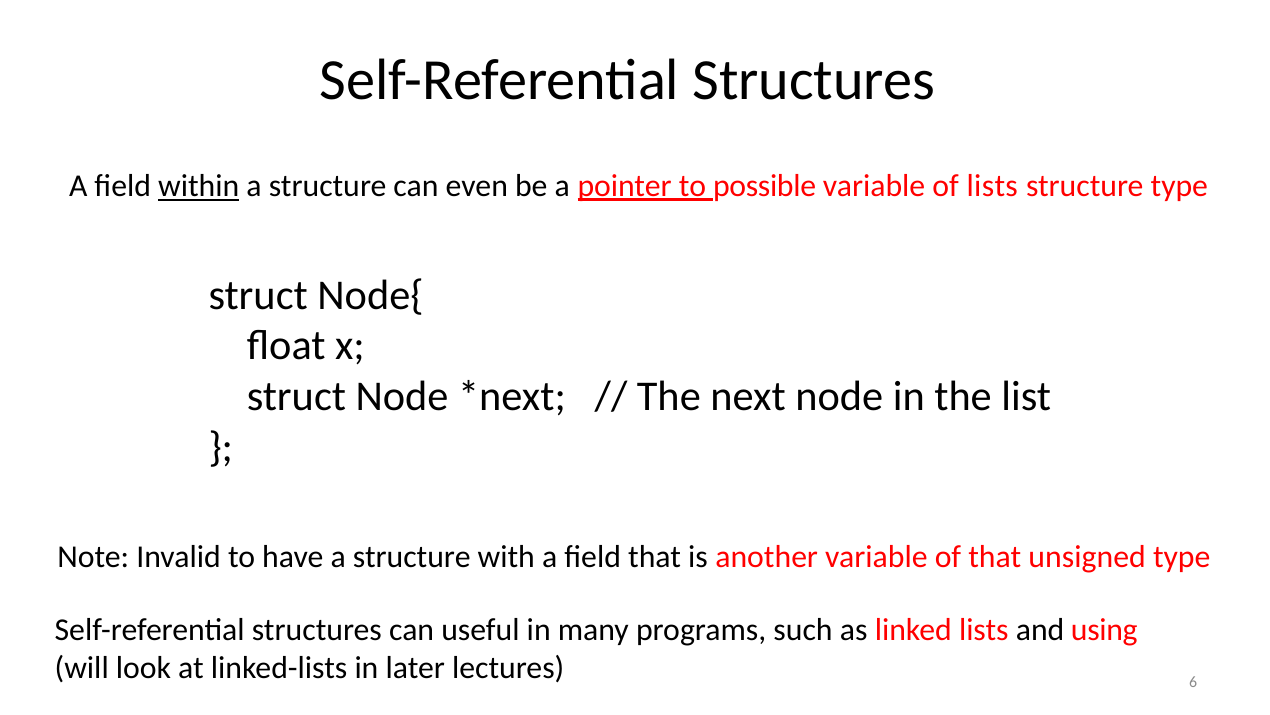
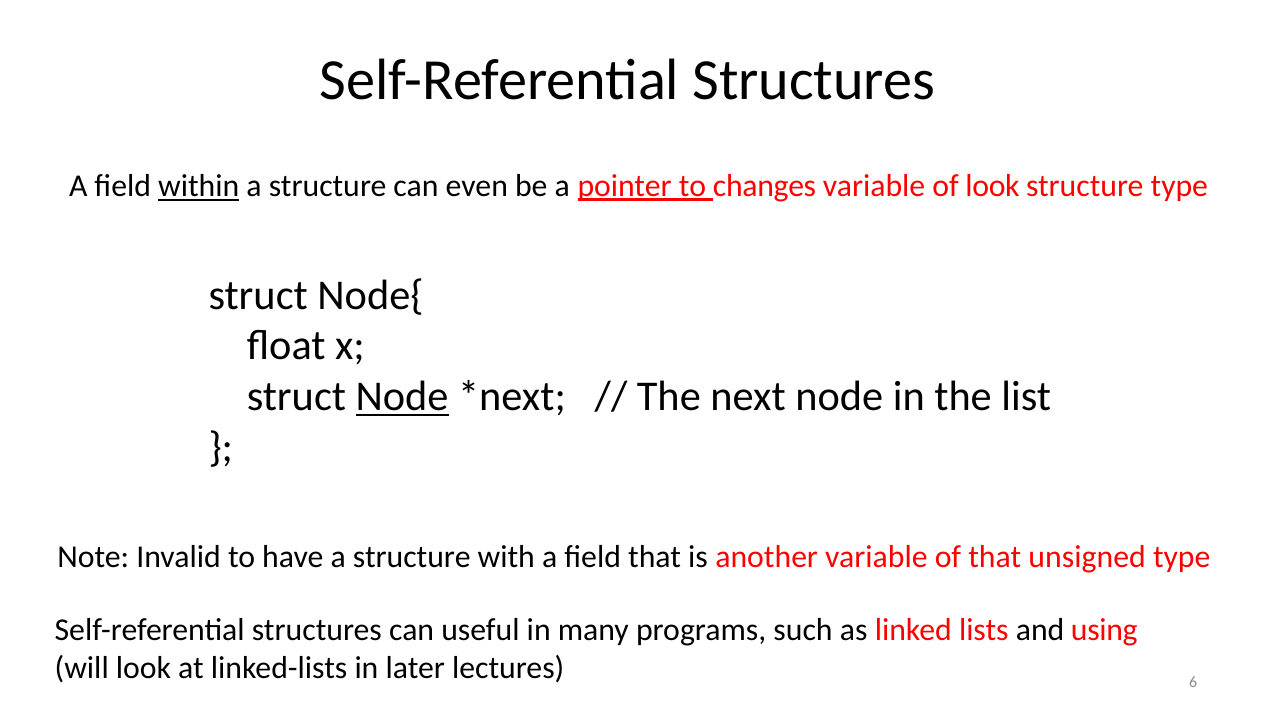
possible: possible -> changes
of lists: lists -> look
Node at (402, 396) underline: none -> present
